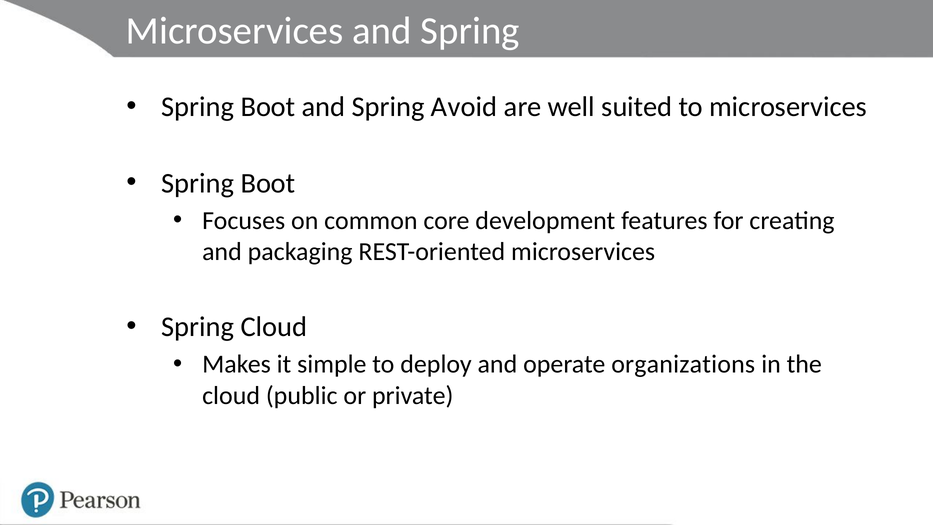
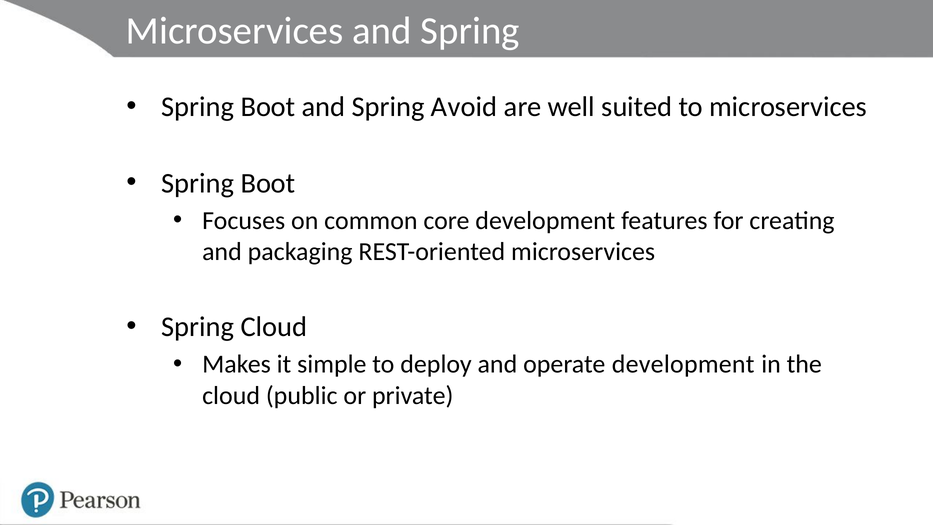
operate organizations: organizations -> development
